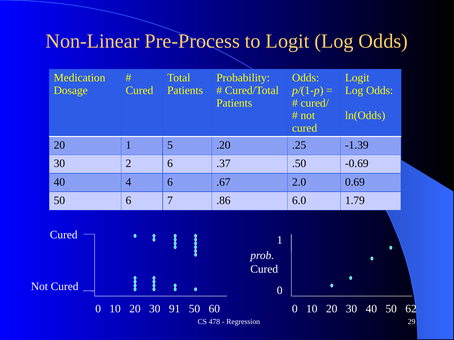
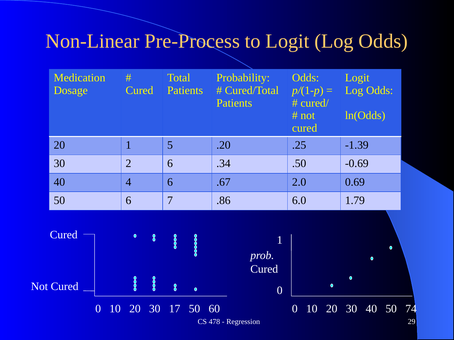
.37: .37 -> .34
91: 91 -> 17
62: 62 -> 74
